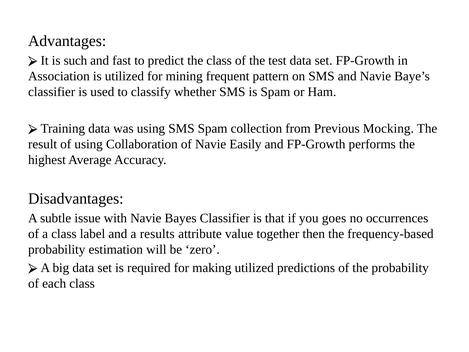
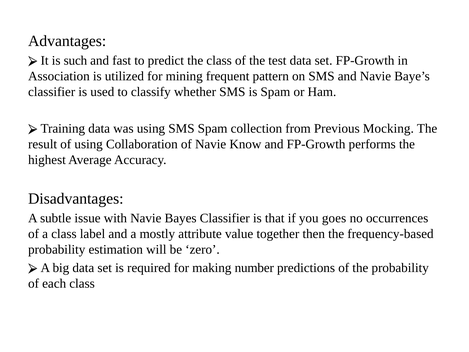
Easily: Easily -> Know
results: results -> mostly
making utilized: utilized -> number
